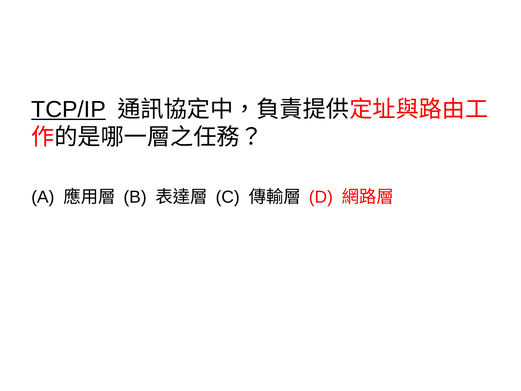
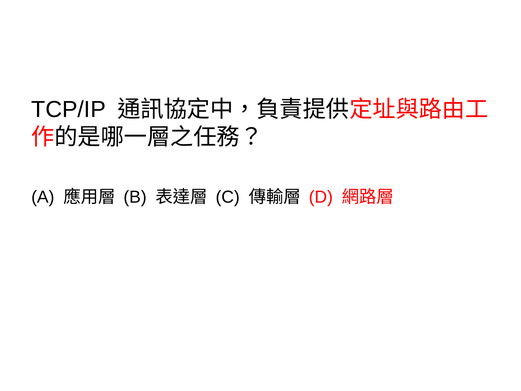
TCP/IP underline: present -> none
